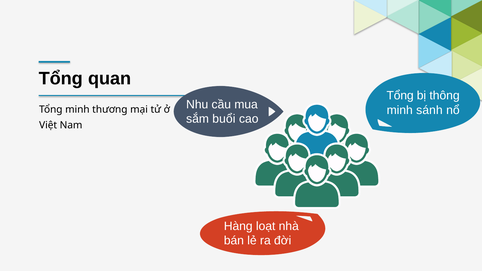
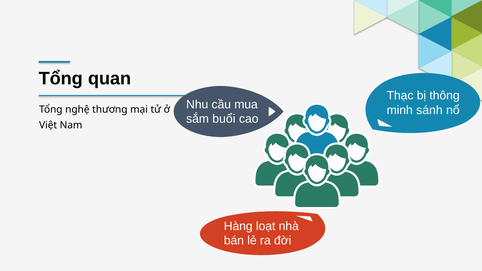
Tổng at (400, 96): Tổng -> Thạc
Tổng minh: minh -> nghệ
